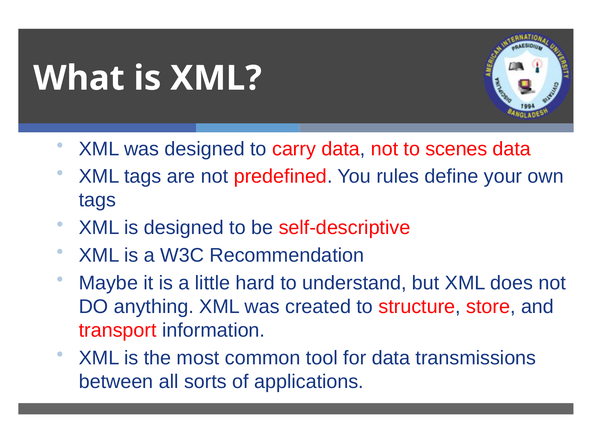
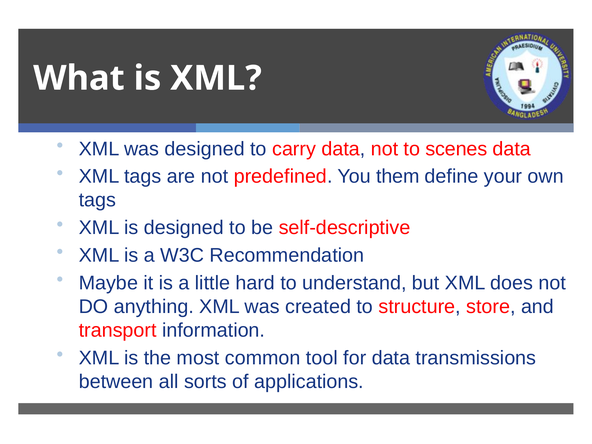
rules: rules -> them
